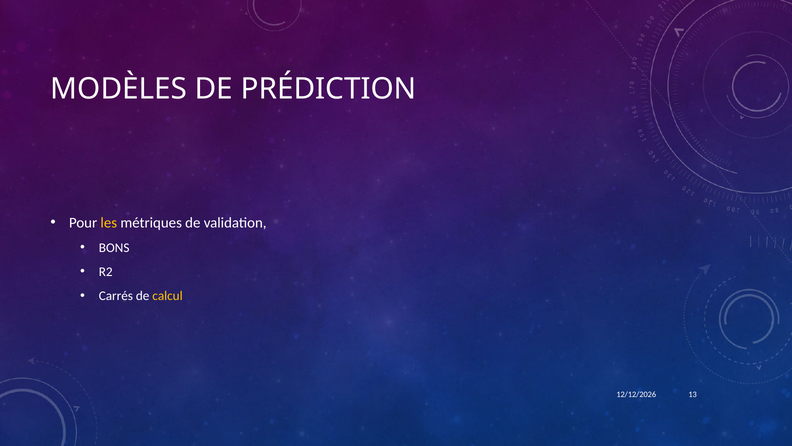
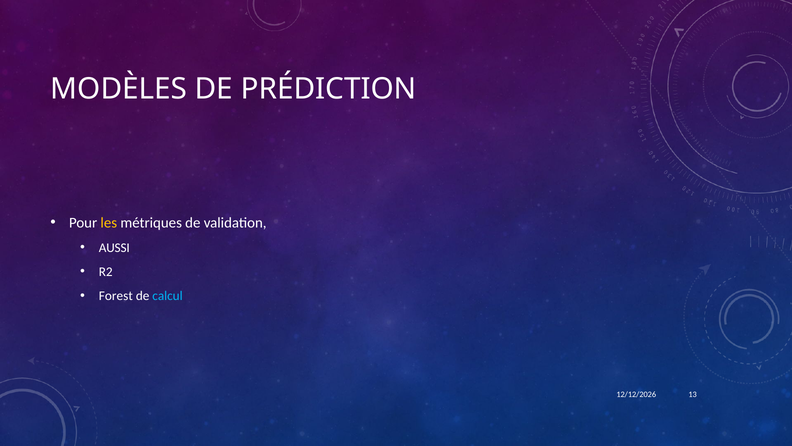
BONS: BONS -> AUSSI
Carrés: Carrés -> Forest
calcul colour: yellow -> light blue
